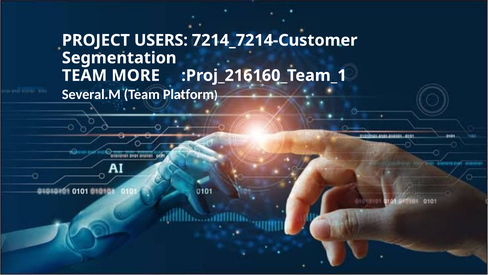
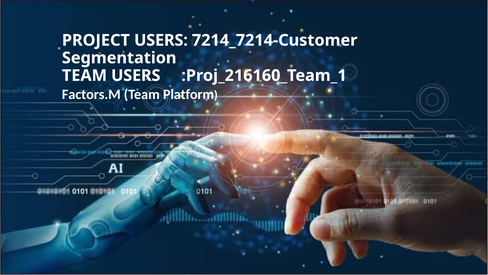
TEAM MORE: MORE -> USERS
Several.M: Several.M -> Factors.M
